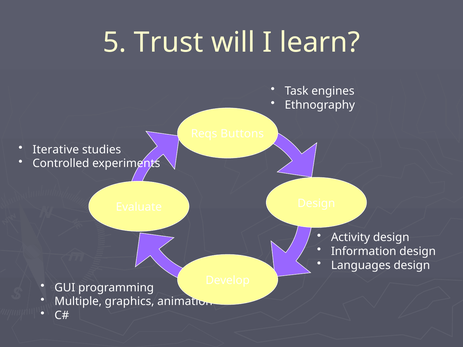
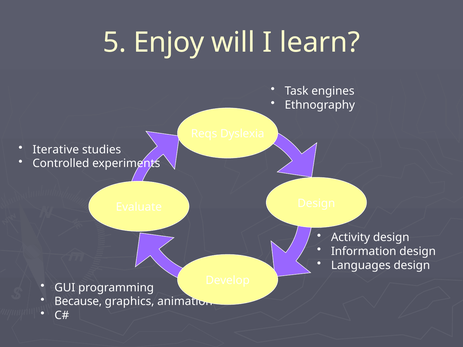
Trust: Trust -> Enjoy
Buttons: Buttons -> Dyslexia
Multiple: Multiple -> Because
